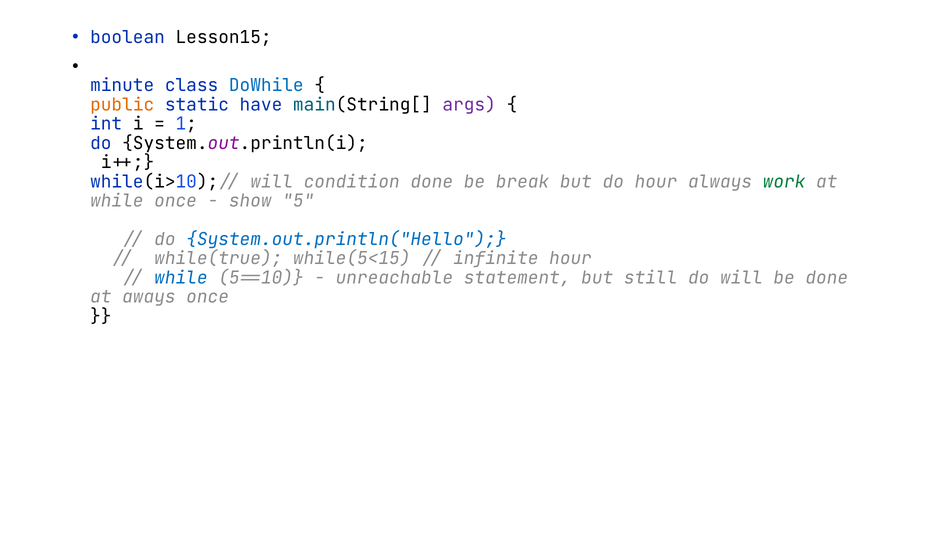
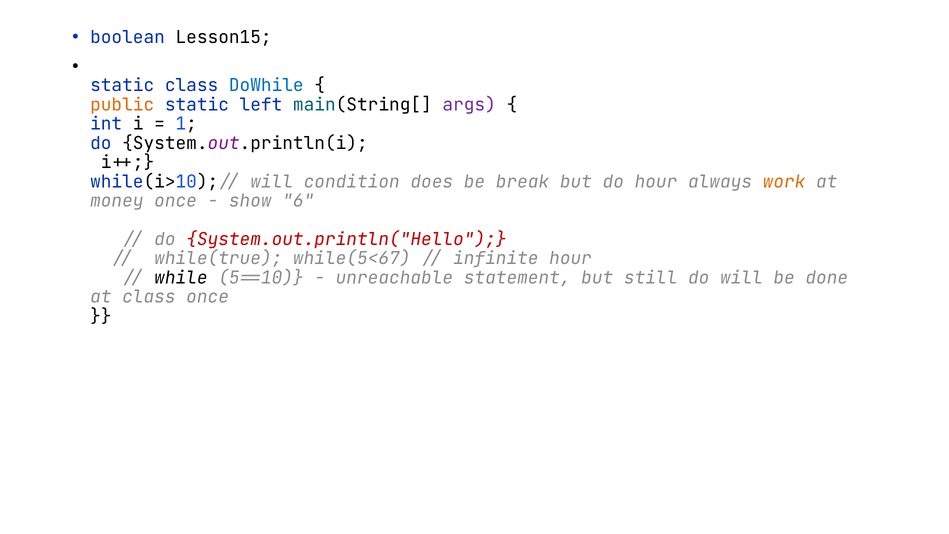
minute at (122, 86): minute -> static
have: have -> left
condition done: done -> does
work colour: green -> orange
while at (117, 201): while -> money
5: 5 -> 6
System.out.println("Hello colour: blue -> red
while(5<15: while(5<15 -> while(5<67
while at (181, 278) colour: blue -> black
at aways: aways -> class
